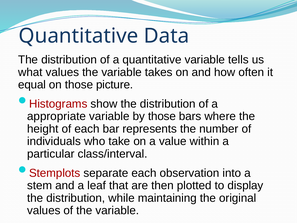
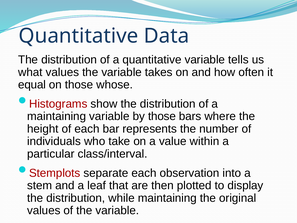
picture: picture -> whose
appropriate at (57, 116): appropriate -> maintaining
